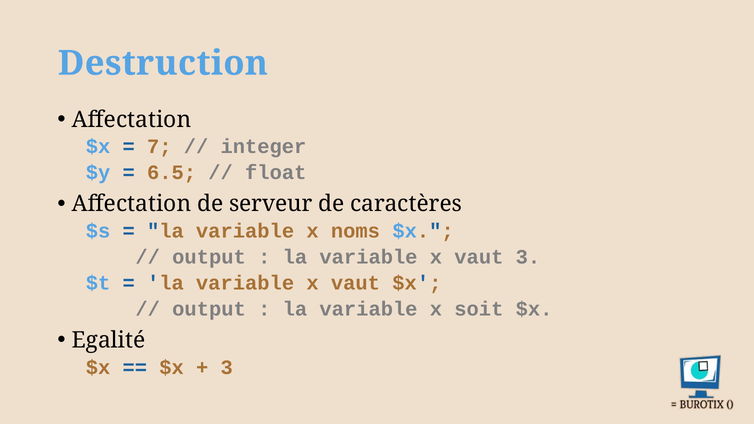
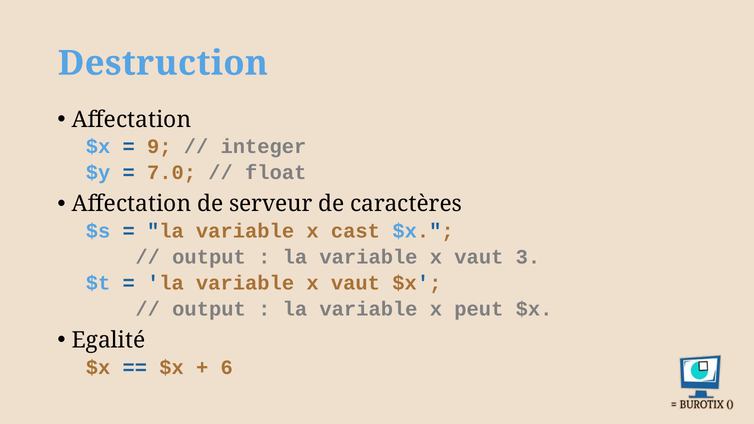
7: 7 -> 9
6.5: 6.5 -> 7.0
noms: noms -> cast
soit: soit -> peut
3 at (227, 367): 3 -> 6
